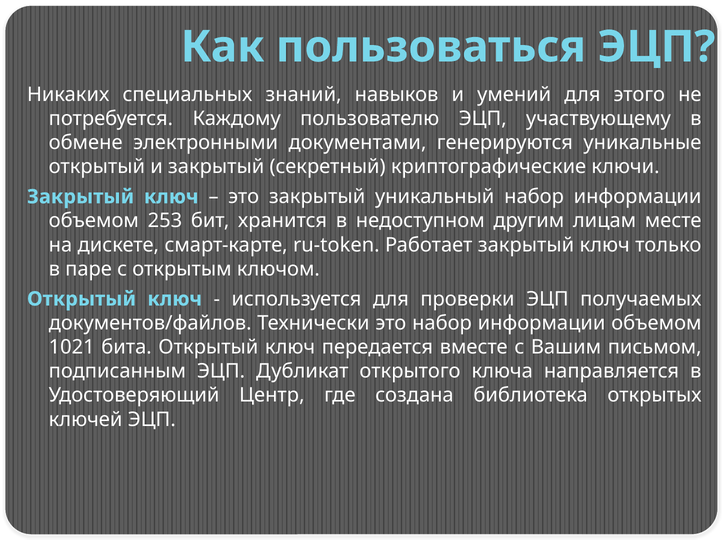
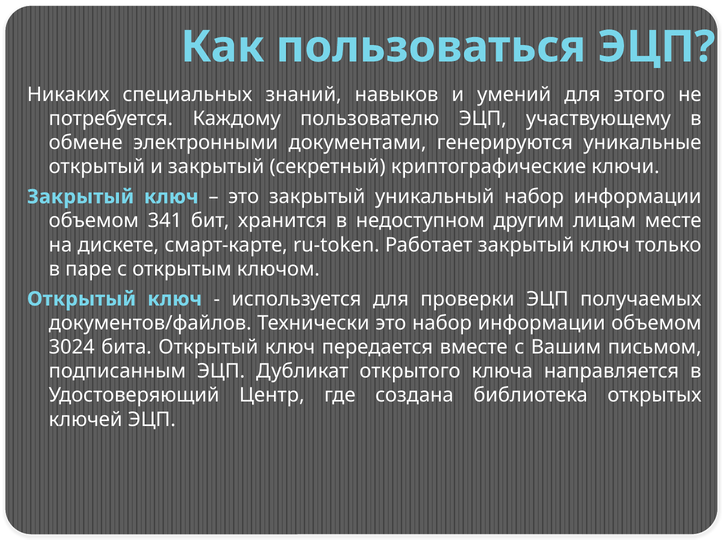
253: 253 -> 341
1021: 1021 -> 3024
